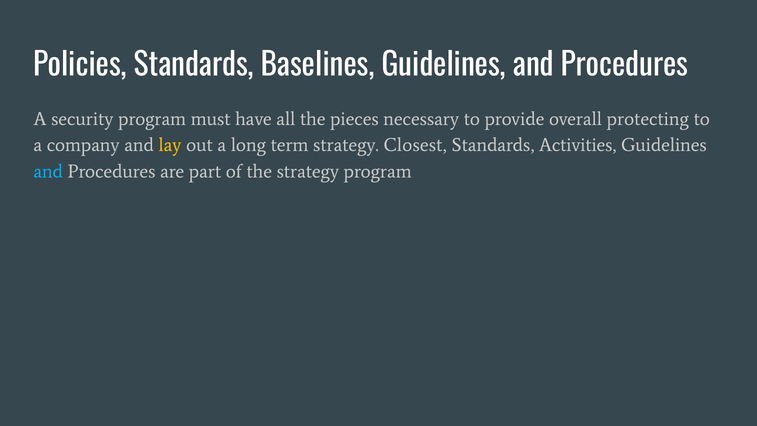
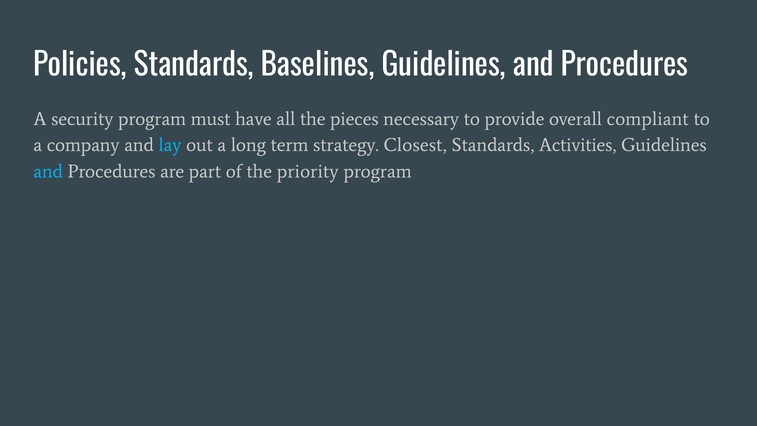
protecting: protecting -> compliant
lay colour: yellow -> light blue
the strategy: strategy -> priority
